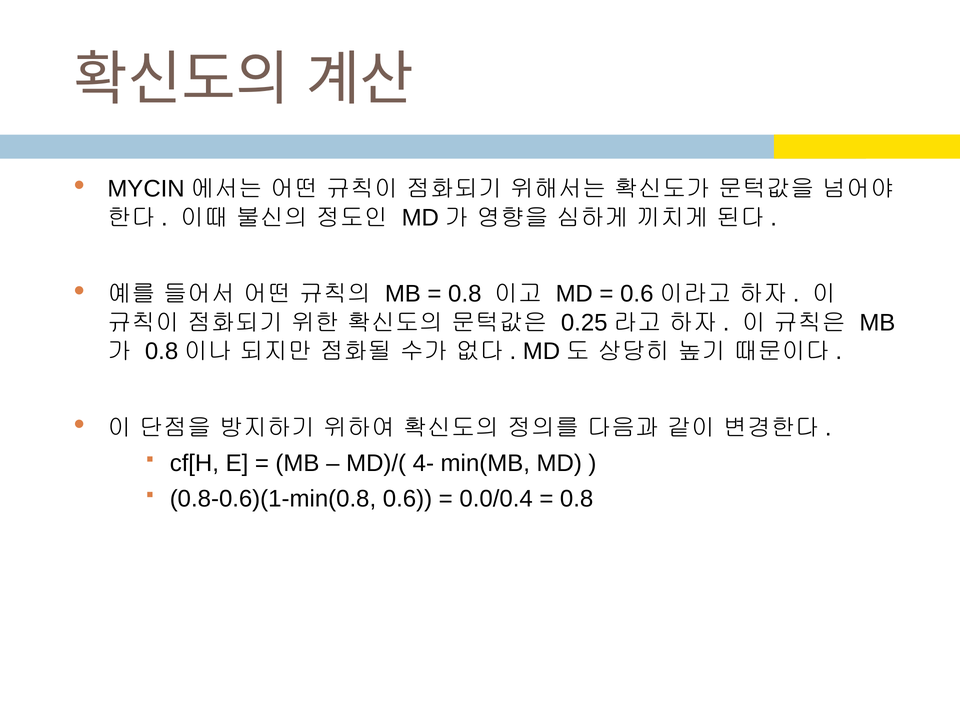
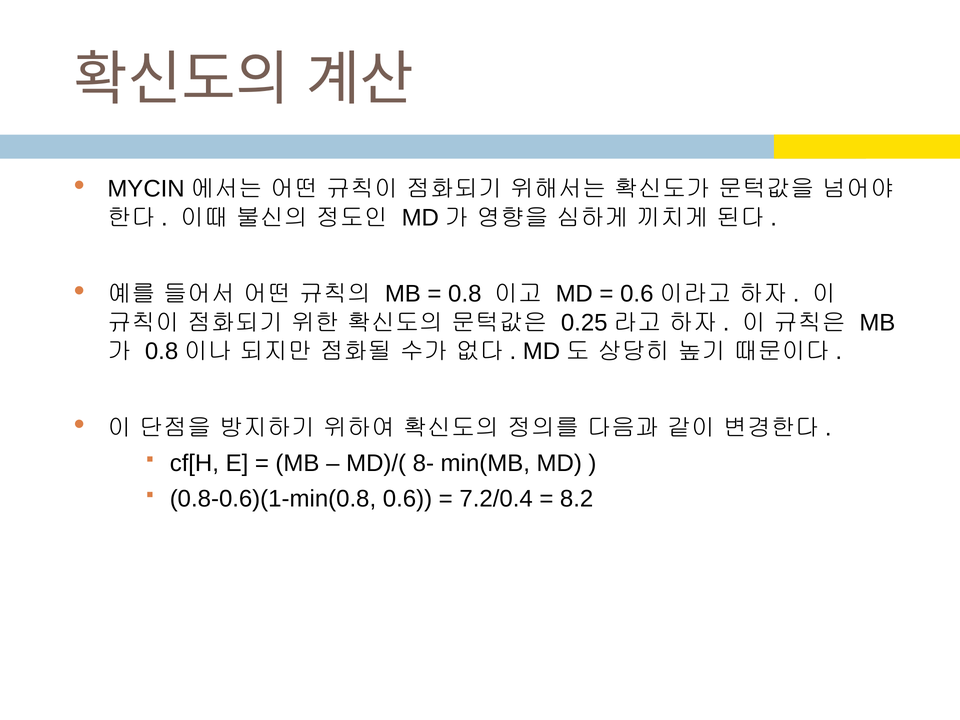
4-: 4- -> 8-
0.0/0.4: 0.0/0.4 -> 7.2/0.4
0.8 at (577, 499): 0.8 -> 8.2
